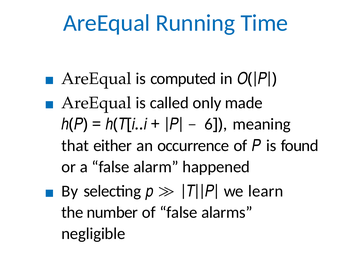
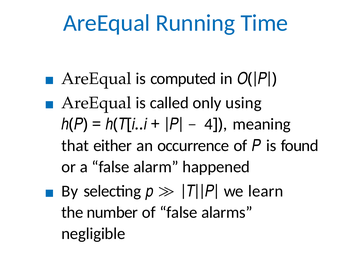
made: made -> using
6: 6 -> 4
